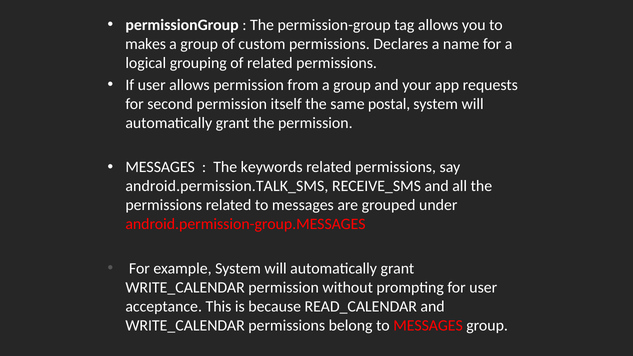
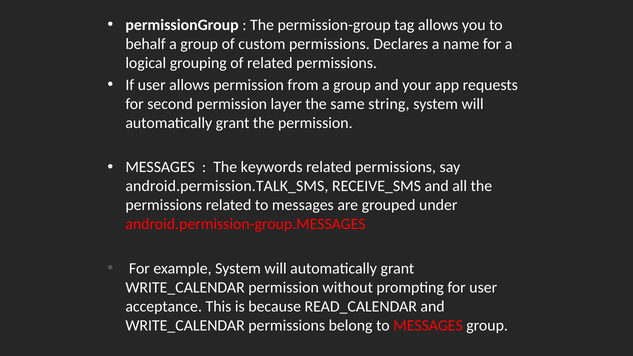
makes: makes -> behalf
itself: itself -> layer
postal: postal -> string
